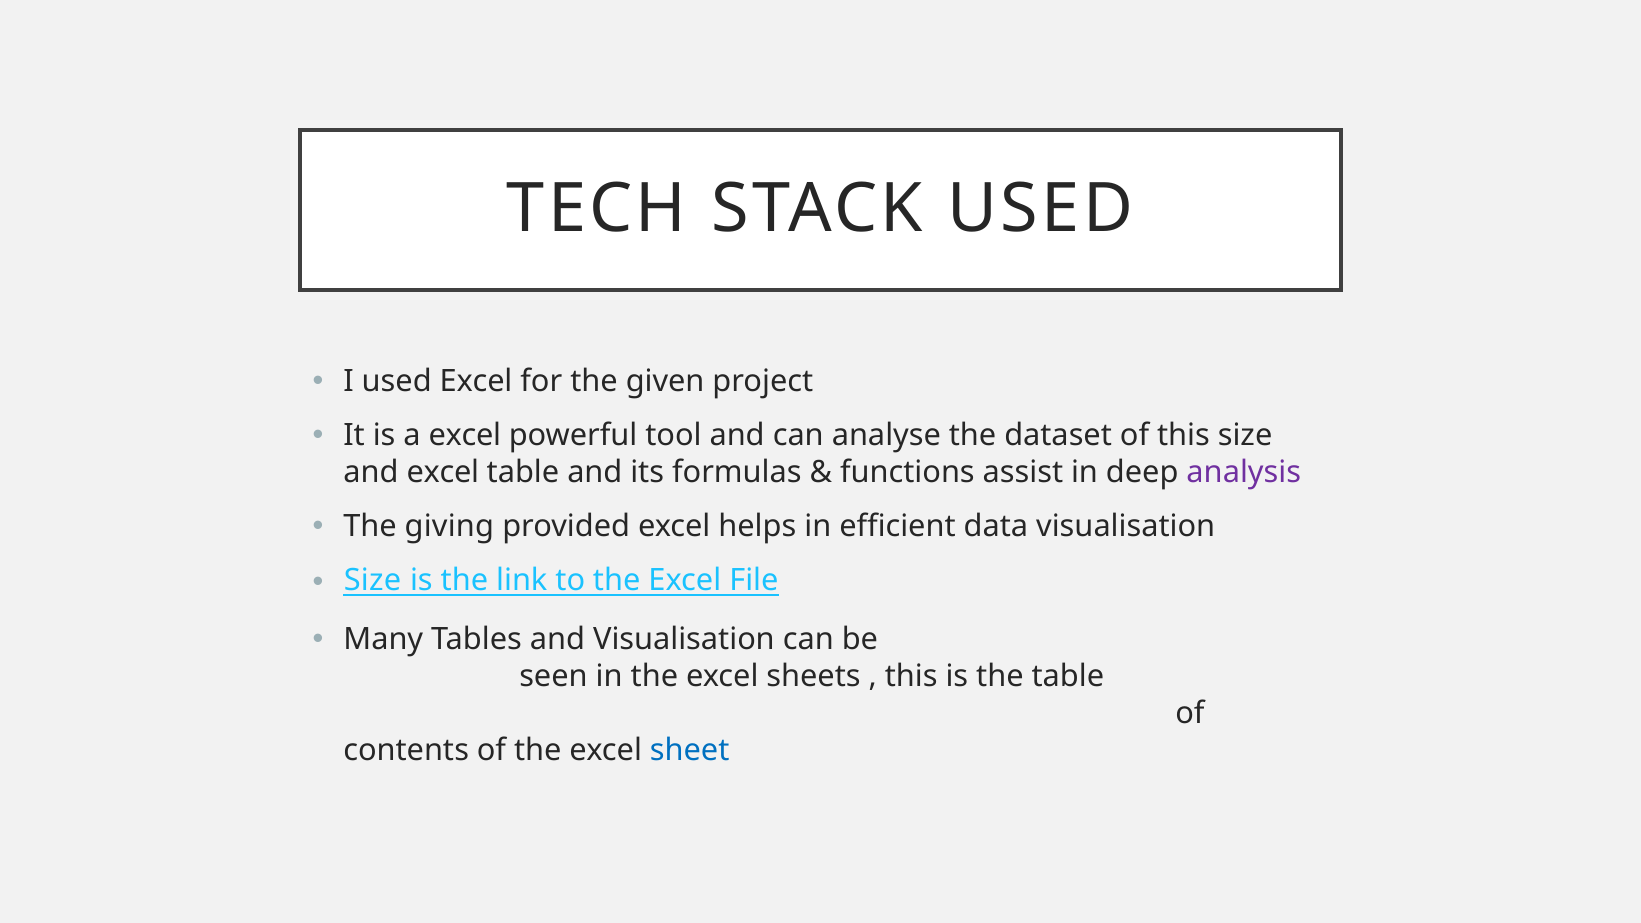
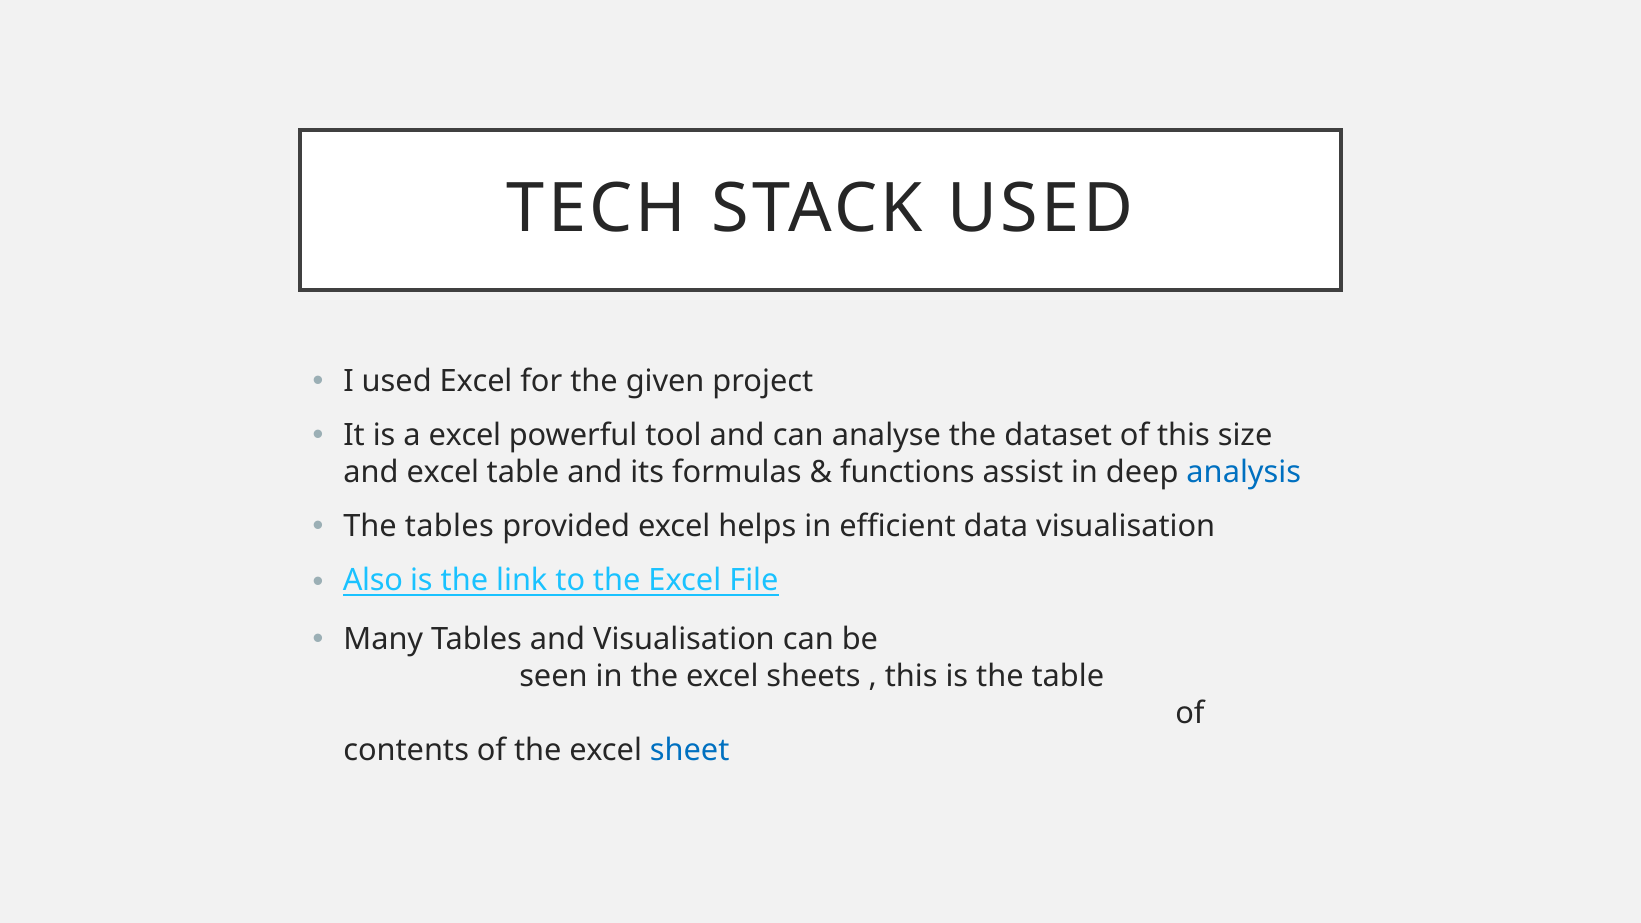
analysis colour: purple -> blue
The giving: giving -> tables
Size at (373, 581): Size -> Also
